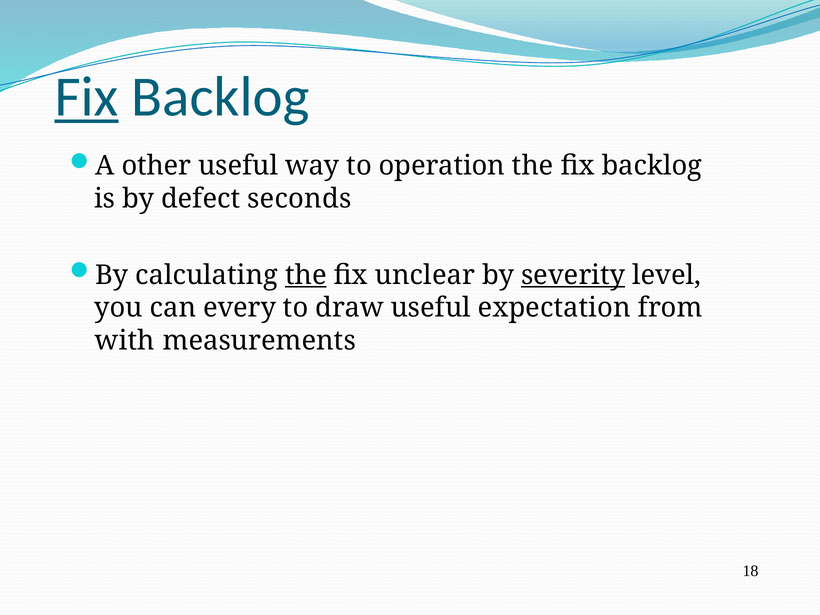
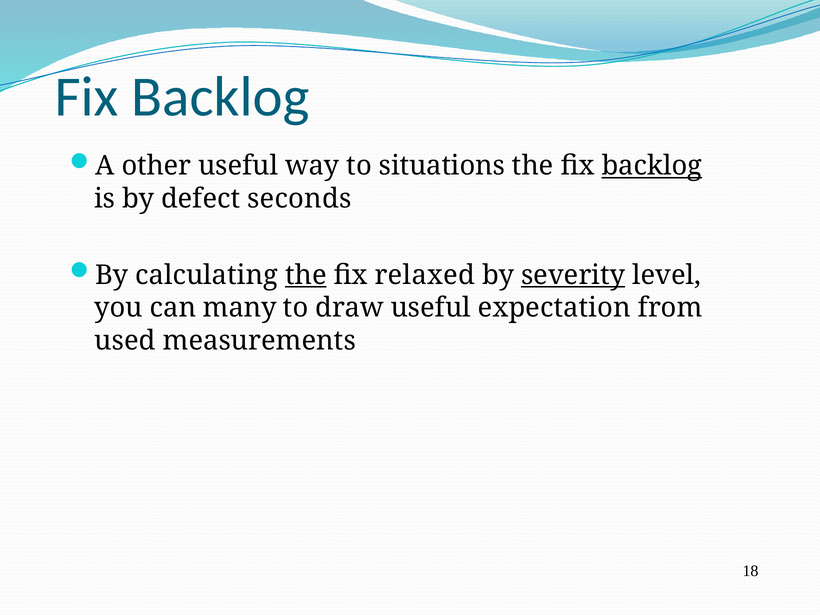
Fix at (87, 97) underline: present -> none
operation: operation -> situations
backlog at (652, 166) underline: none -> present
unclear: unclear -> relaxed
every: every -> many
with: with -> used
